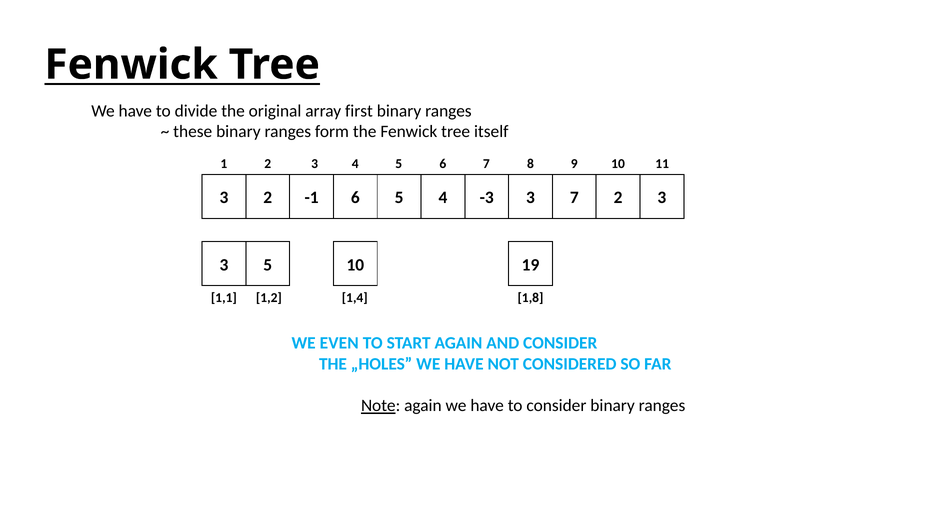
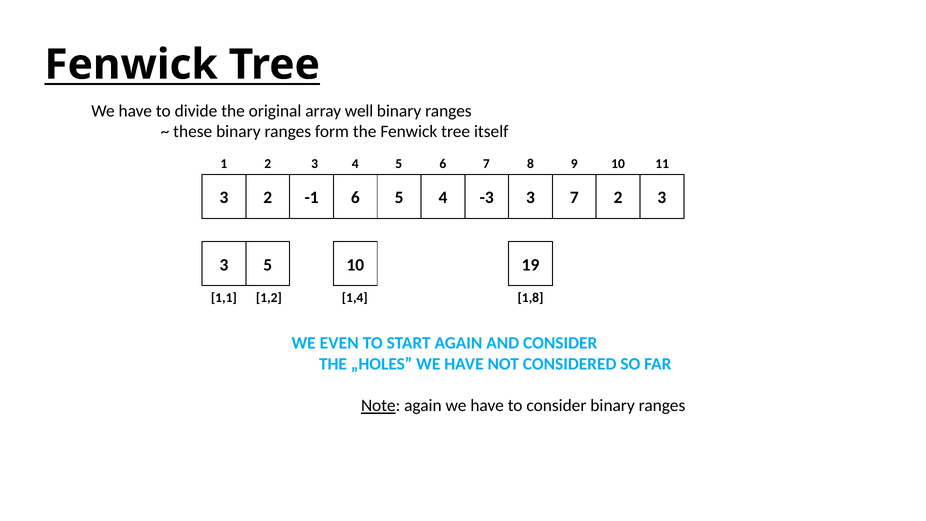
first: first -> well
